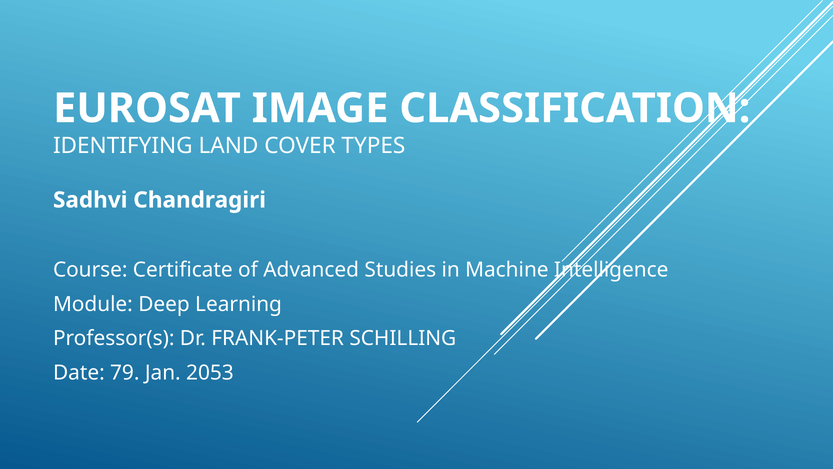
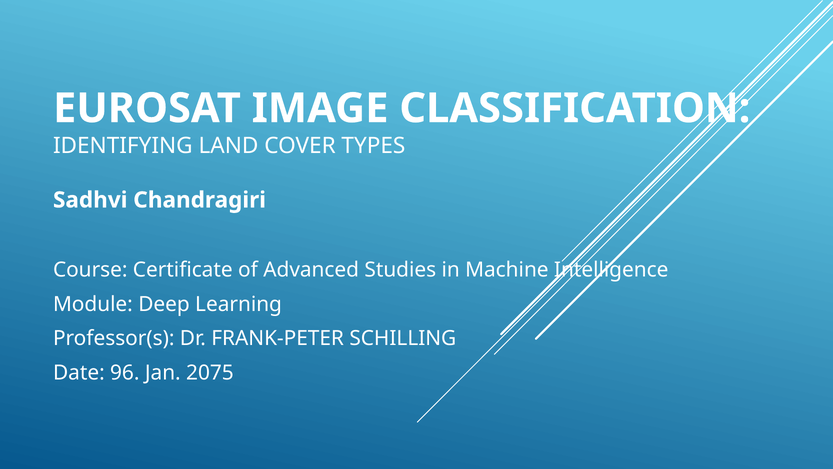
79: 79 -> 96
2053: 2053 -> 2075
